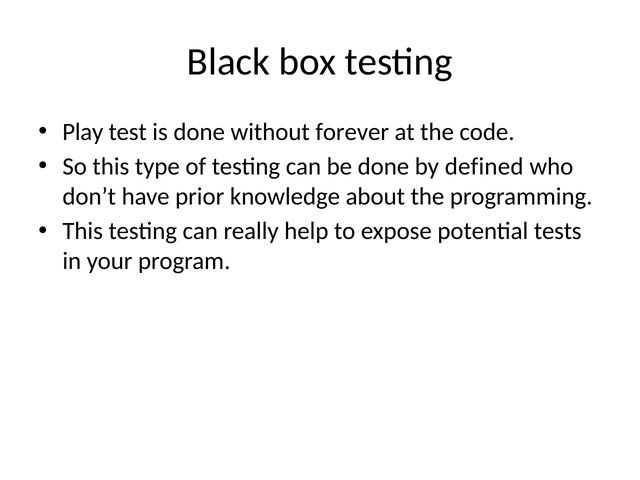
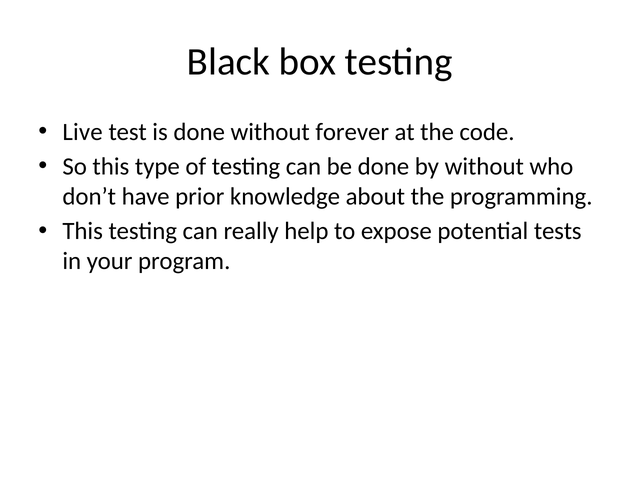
Play: Play -> Live
by defined: defined -> without
